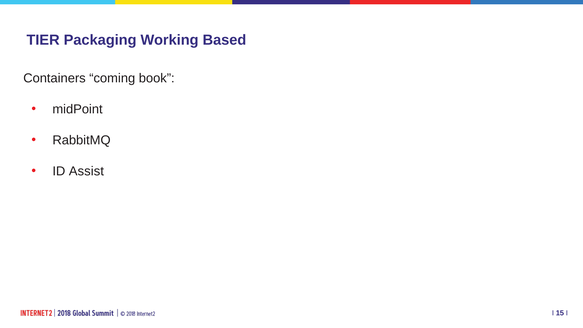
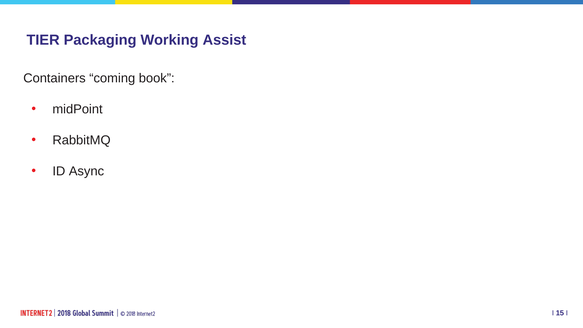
Based: Based -> Assist
Assist: Assist -> Async
